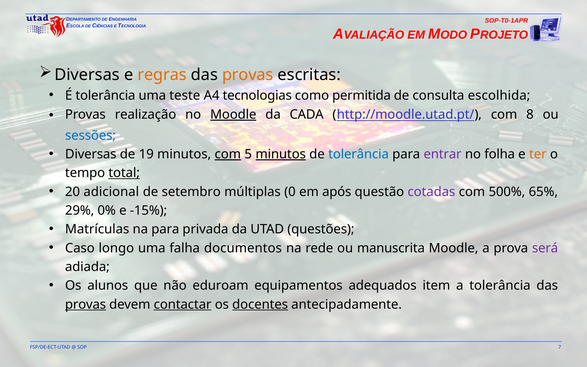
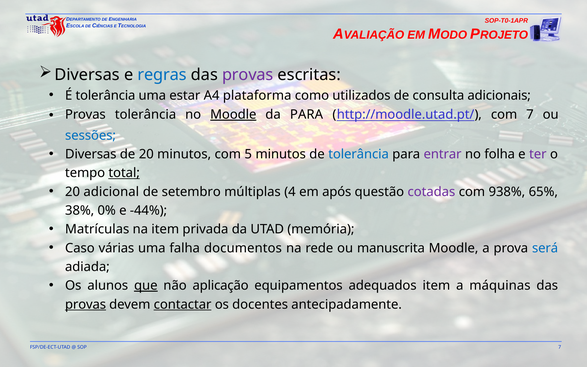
regras colour: orange -> blue
provas at (248, 75) colour: orange -> purple
teste: teste -> estar
tecnologias: tecnologias -> plataforma
permitida: permitida -> utilizados
escolhida: escolhida -> adicionais
Provas realização: realização -> tolerância
da CADA: CADA -> PARA
com 8: 8 -> 7
de 19: 19 -> 20
com at (228, 154) underline: present -> none
minutos at (281, 154) underline: present -> none
ter colour: orange -> purple
0: 0 -> 4
500%: 500% -> 938%
29%: 29% -> 38%
-15%: -15% -> -44%
na para: para -> item
questões: questões -> memória
longo: longo -> várias
será colour: purple -> blue
que underline: none -> present
eduroam: eduroam -> aplicação
a tolerância: tolerância -> máquinas
docentes underline: present -> none
